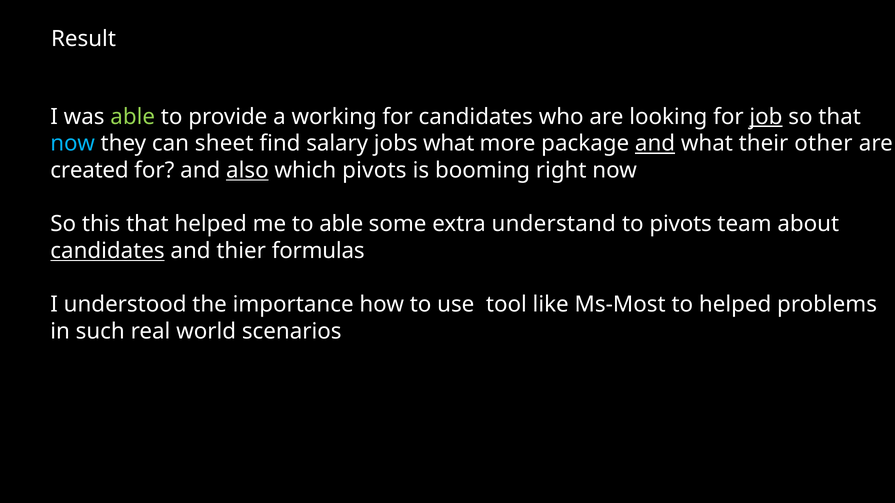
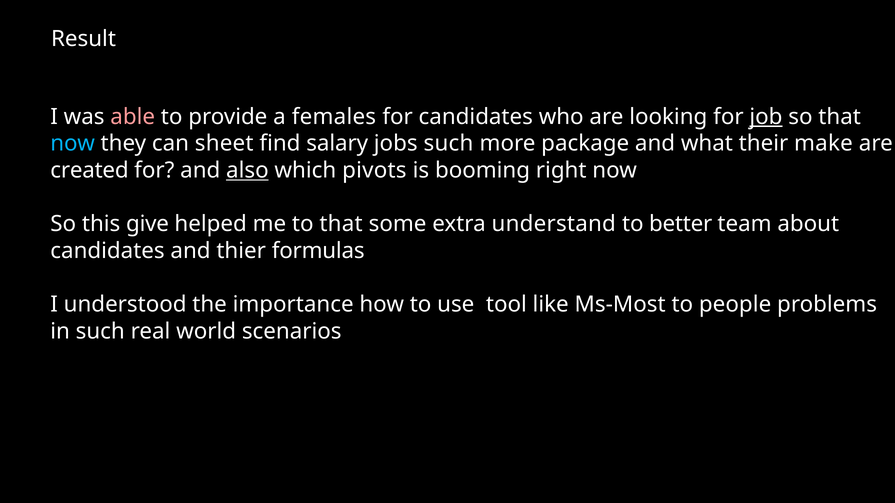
able at (133, 117) colour: light green -> pink
working: working -> females
jobs what: what -> such
and at (655, 144) underline: present -> none
other: other -> make
this that: that -> give
to able: able -> that
to pivots: pivots -> better
candidates at (108, 251) underline: present -> none
to helped: helped -> people
